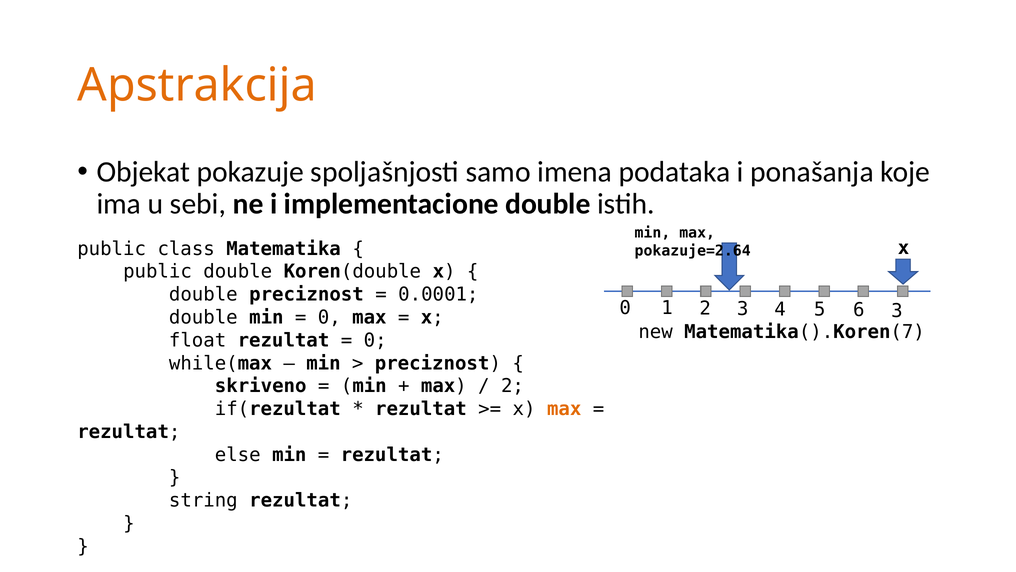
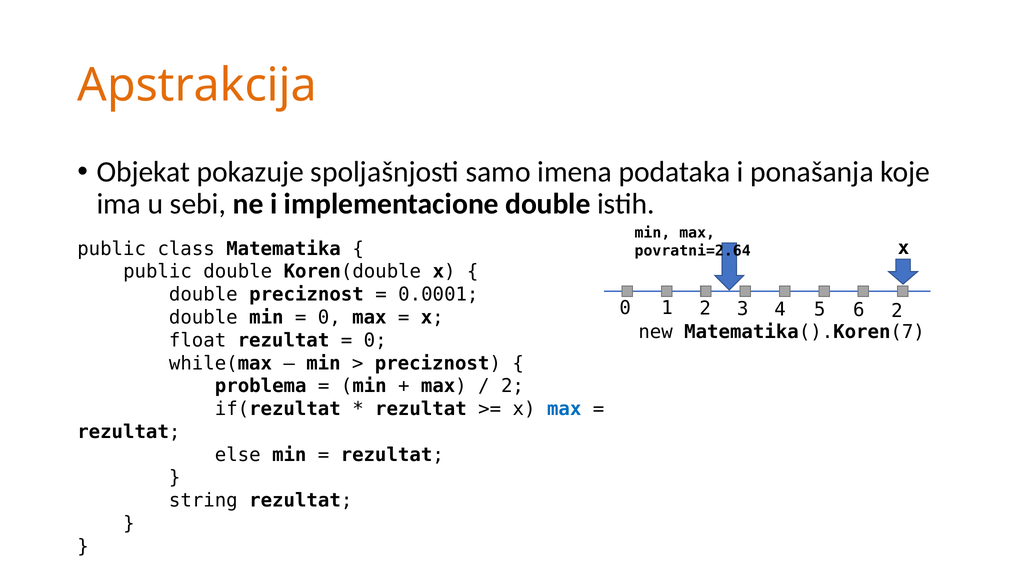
pokazuje=2.64: pokazuje=2.64 -> povratni=2.64
6 3: 3 -> 2
skriveno: skriveno -> problema
max at (564, 409) colour: orange -> blue
